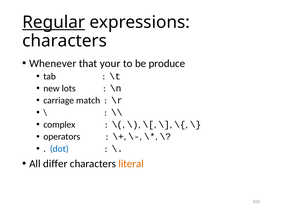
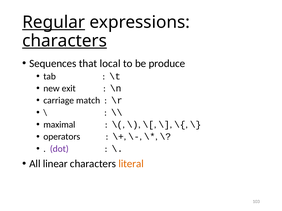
characters at (65, 41) underline: none -> present
Whenever: Whenever -> Sequences
your: your -> local
lots: lots -> exit
complex: complex -> maximal
dot colour: blue -> purple
differ: differ -> linear
